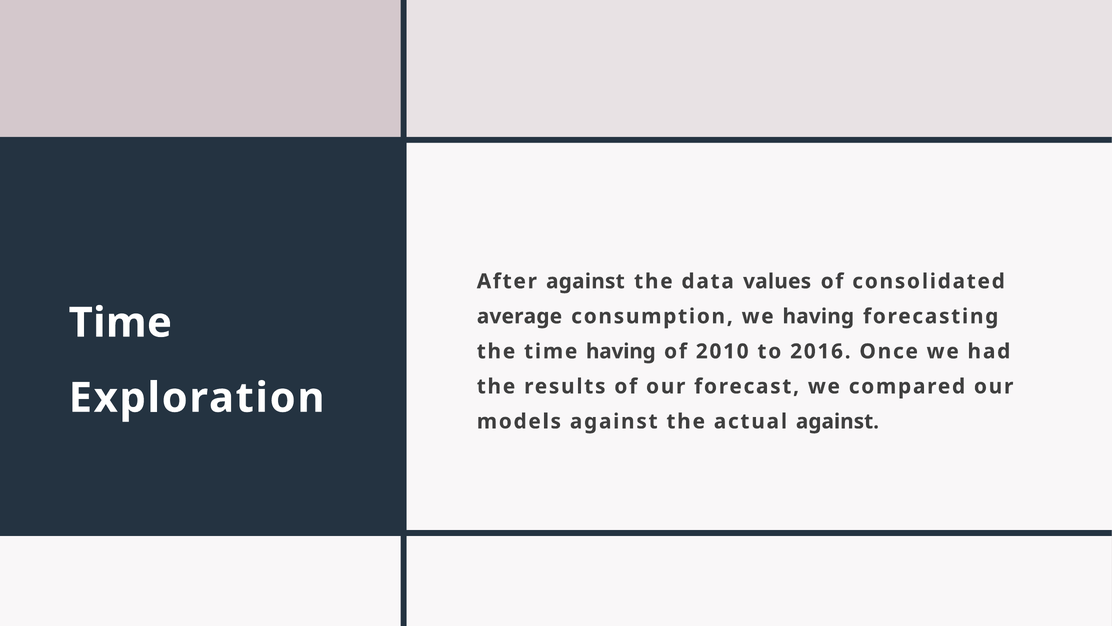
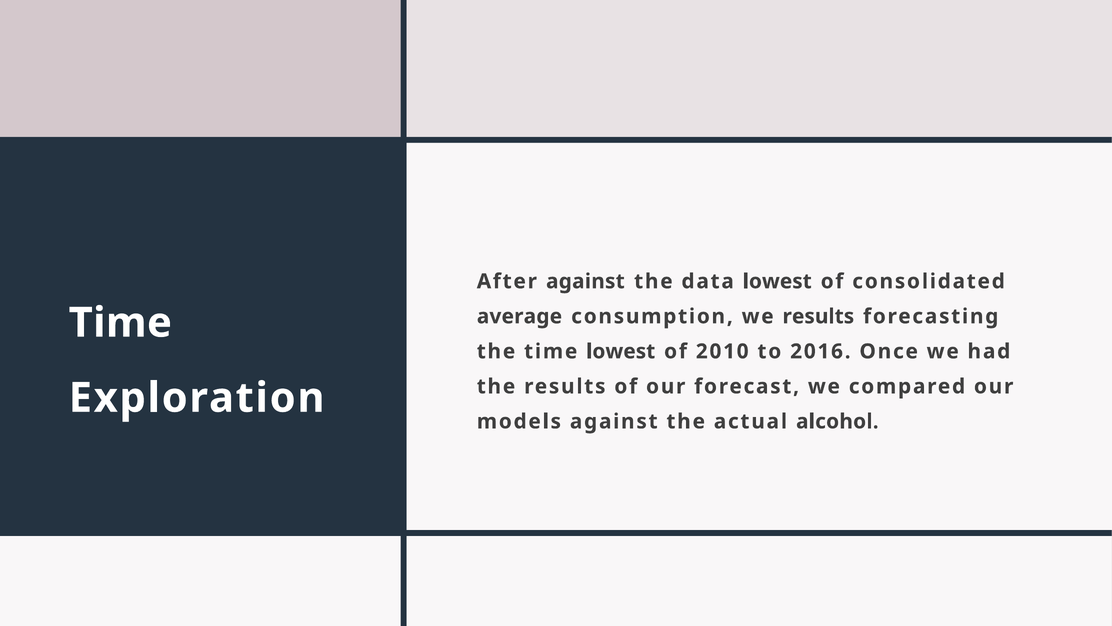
data values: values -> lowest
we having: having -> results
time having: having -> lowest
actual against: against -> alcohol
